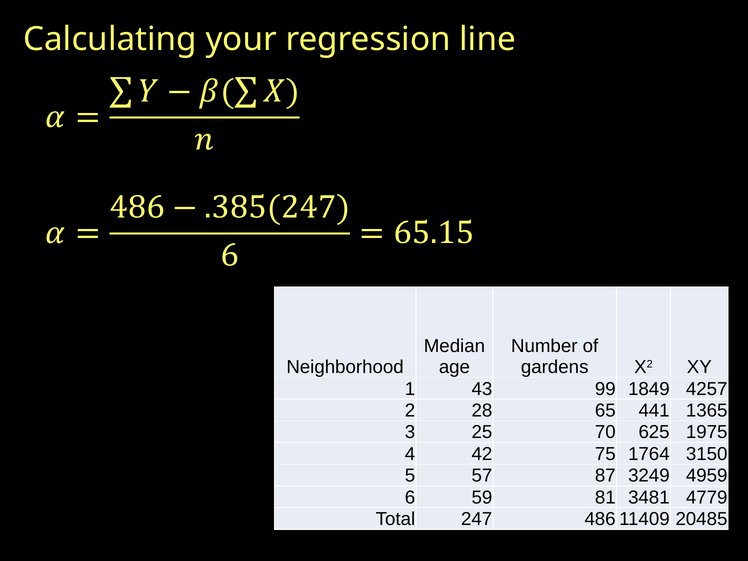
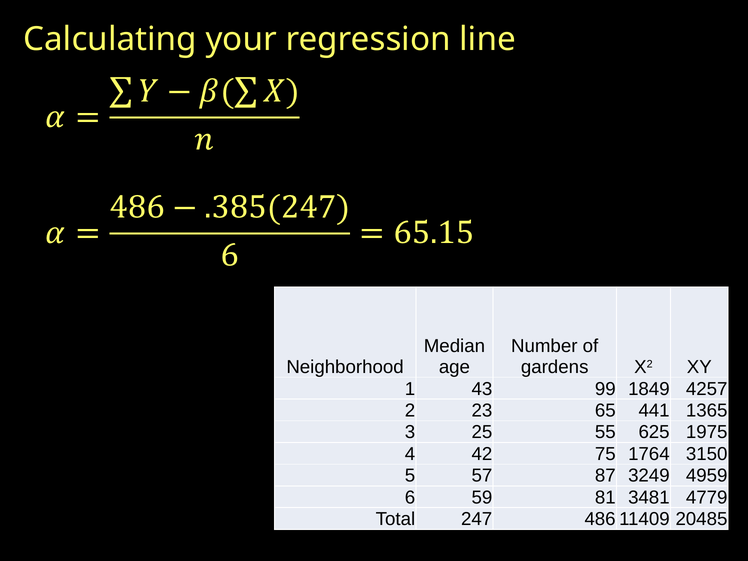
28: 28 -> 23
70: 70 -> 55
